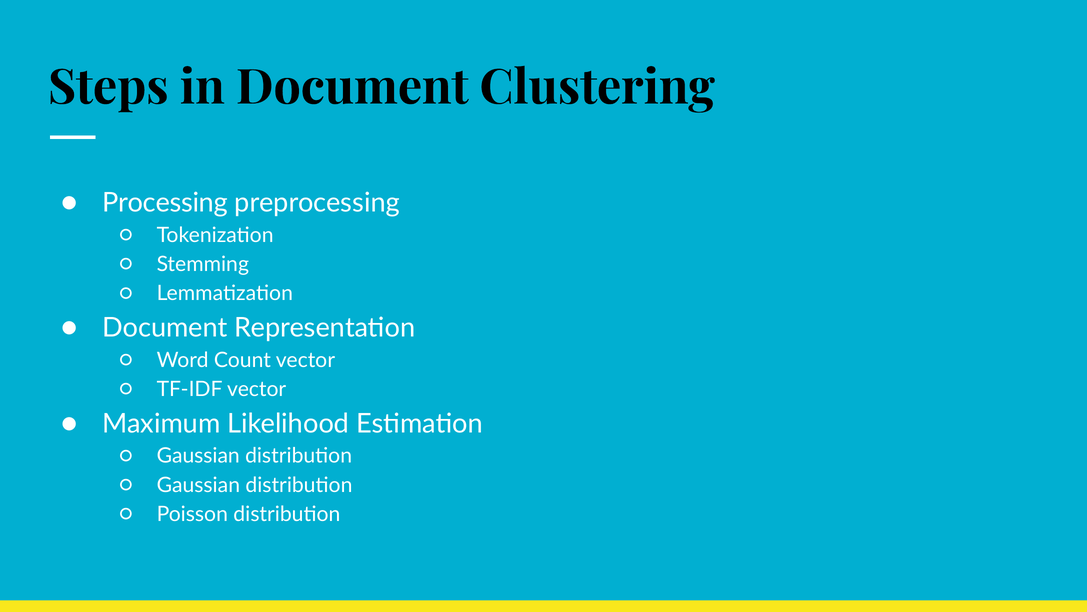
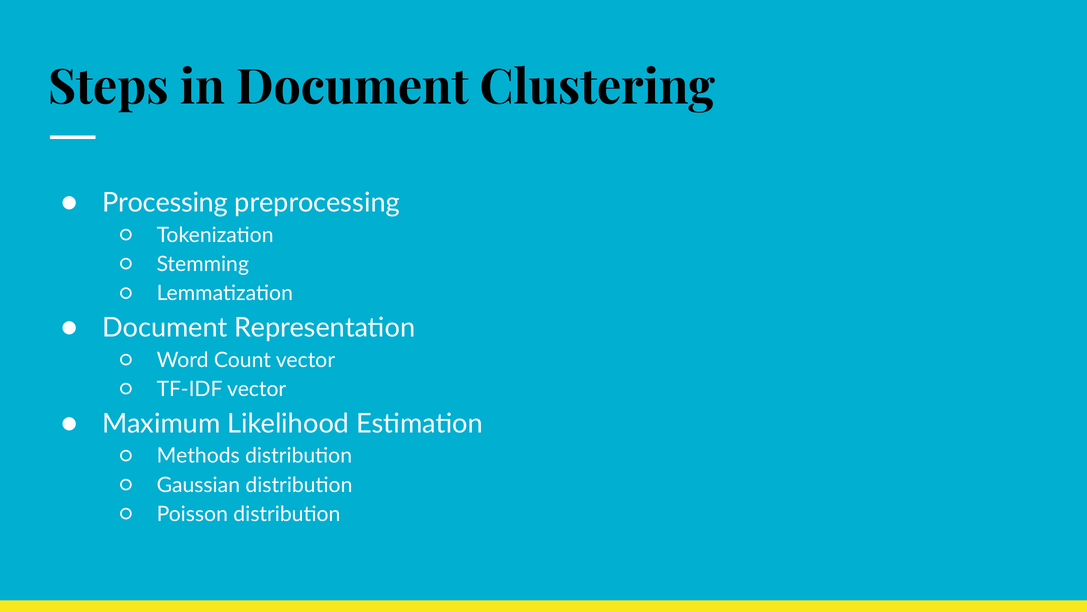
Gaussian at (198, 456): Gaussian -> Methods
